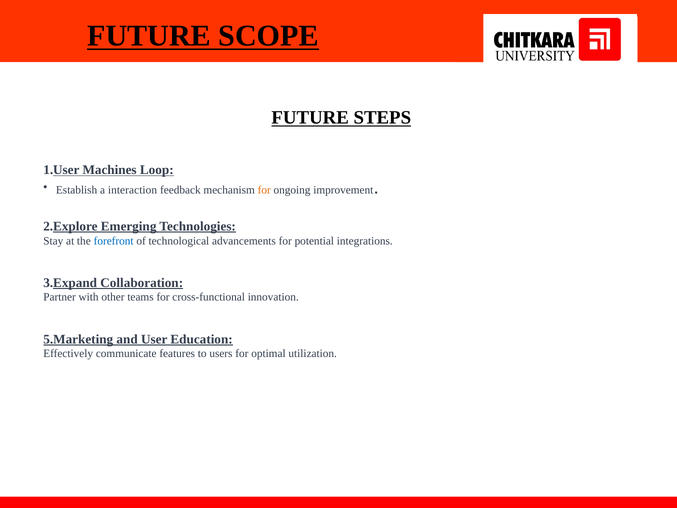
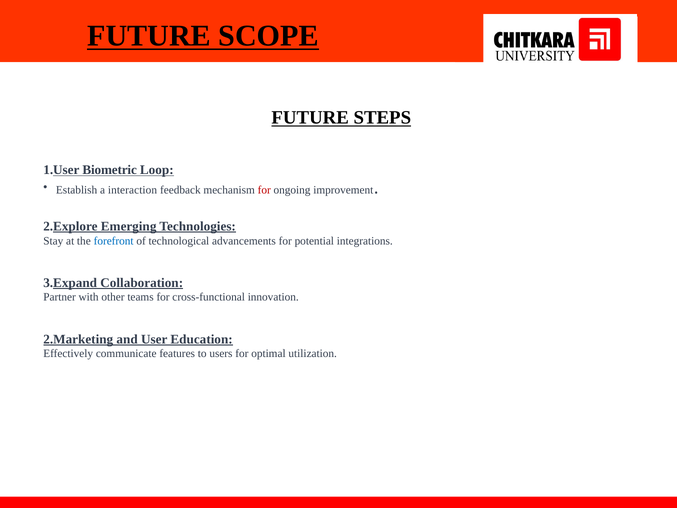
Machines: Machines -> Biometric
for at (264, 190) colour: orange -> red
5.Marketing: 5.Marketing -> 2.Marketing
